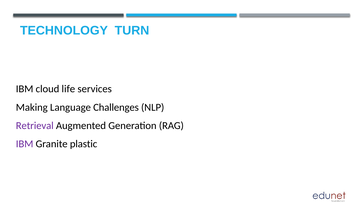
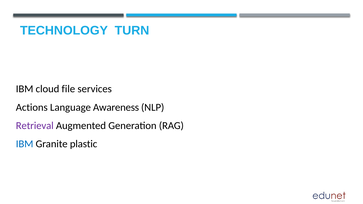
life: life -> file
Making: Making -> Actions
Challenges: Challenges -> Awareness
IBM at (25, 144) colour: purple -> blue
